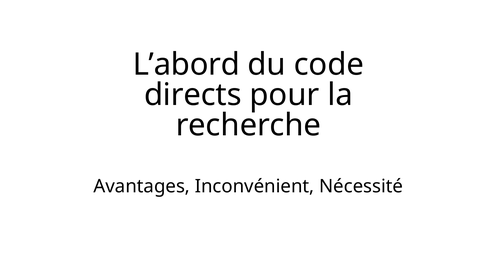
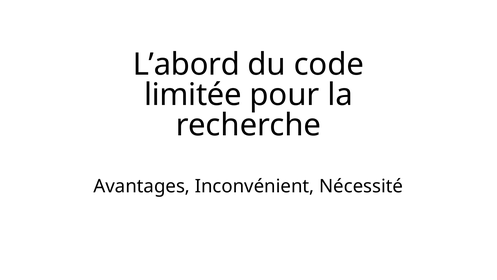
directs: directs -> limitée
